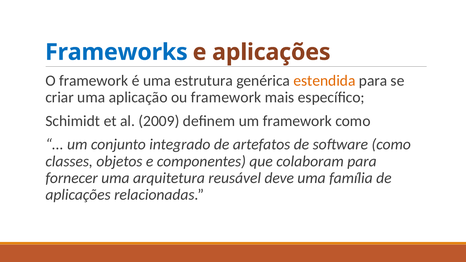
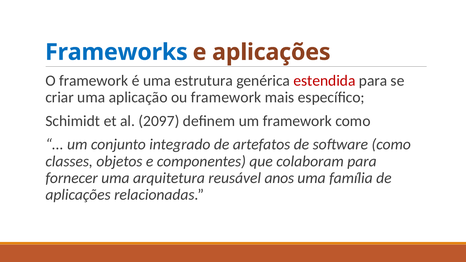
estendida colour: orange -> red
2009: 2009 -> 2097
deve: deve -> anos
